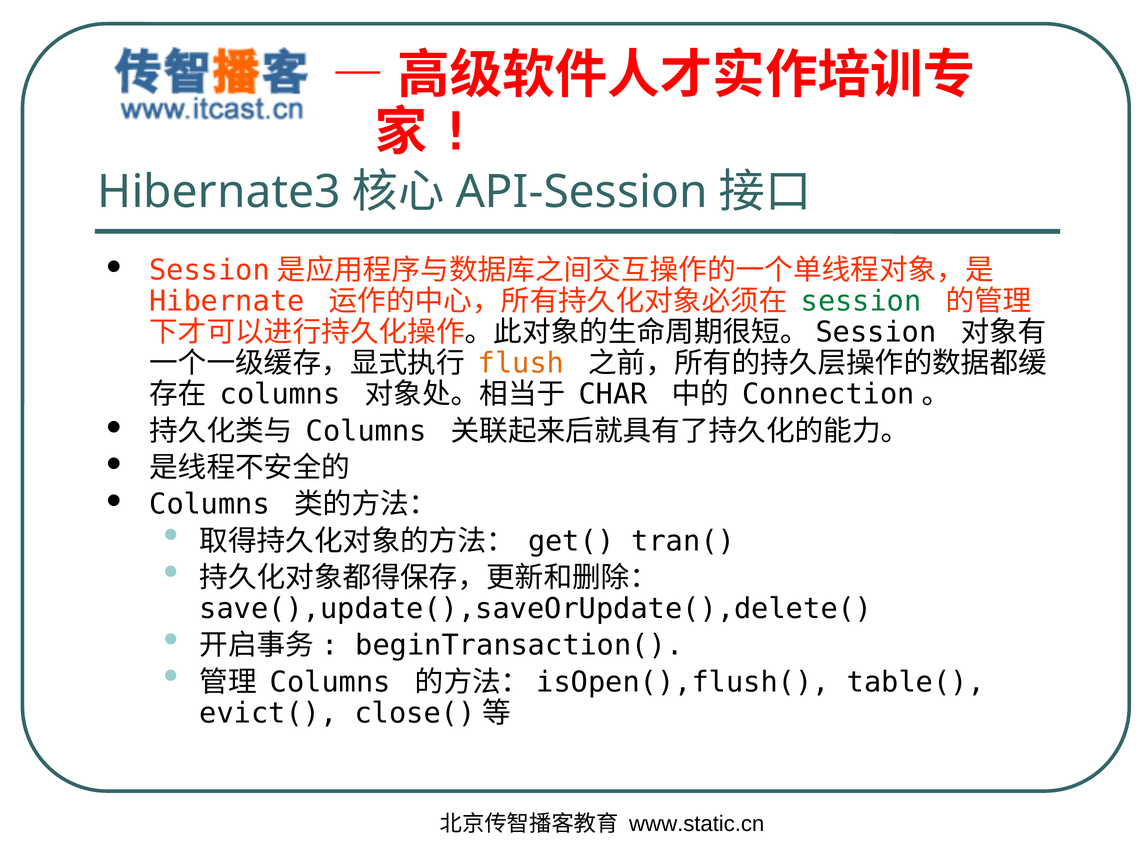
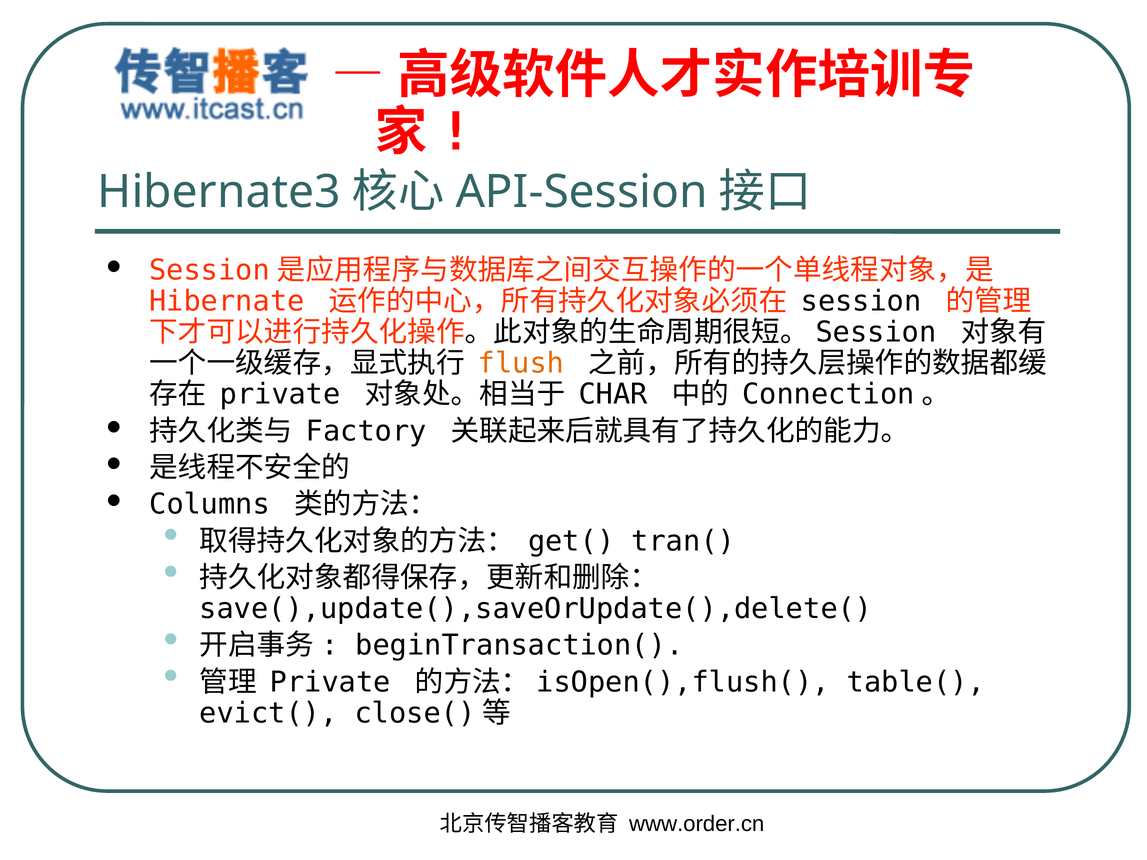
session colour: green -> black
columns at (280, 394): columns -> private
Columns at (366, 431): Columns -> Factory
Columns at (330, 682): Columns -> Private
www.static.cn: www.static.cn -> www.order.cn
